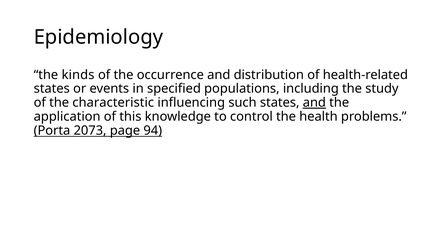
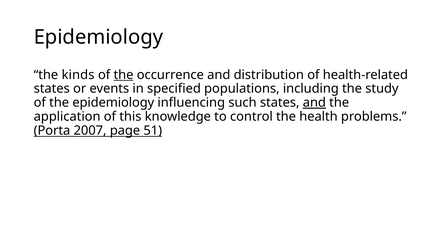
the at (124, 75) underline: none -> present
the characteristic: characteristic -> epidemiology
2073: 2073 -> 2007
94: 94 -> 51
